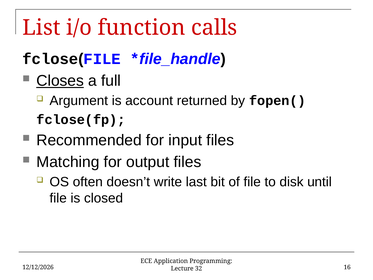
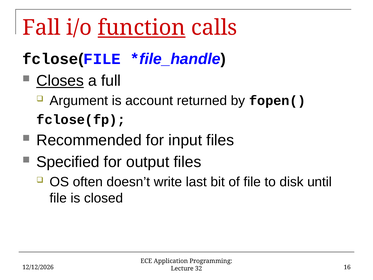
List: List -> Fall
function underline: none -> present
Matching: Matching -> Specified
